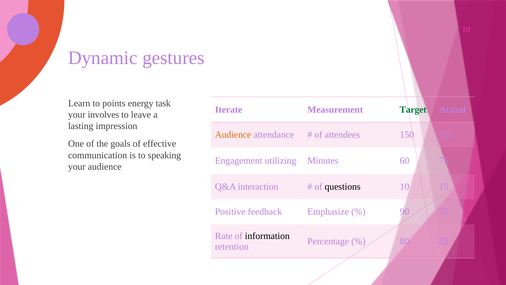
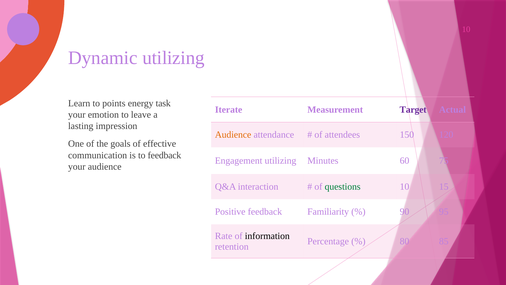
Dynamic gestures: gestures -> utilizing
Target colour: green -> purple
involves: involves -> emotion
to speaking: speaking -> feedback
questions colour: black -> green
Emphasize: Emphasize -> Familiarity
